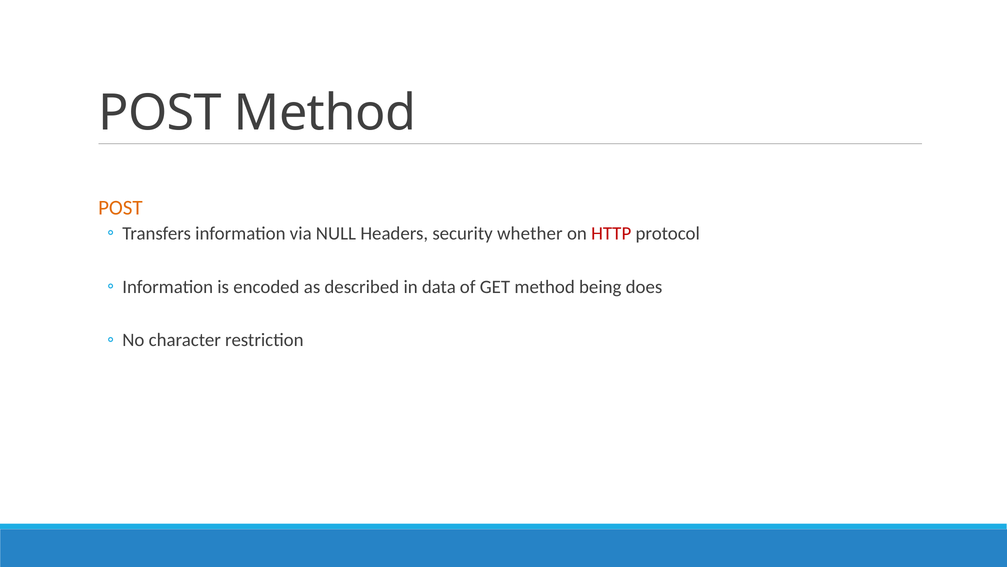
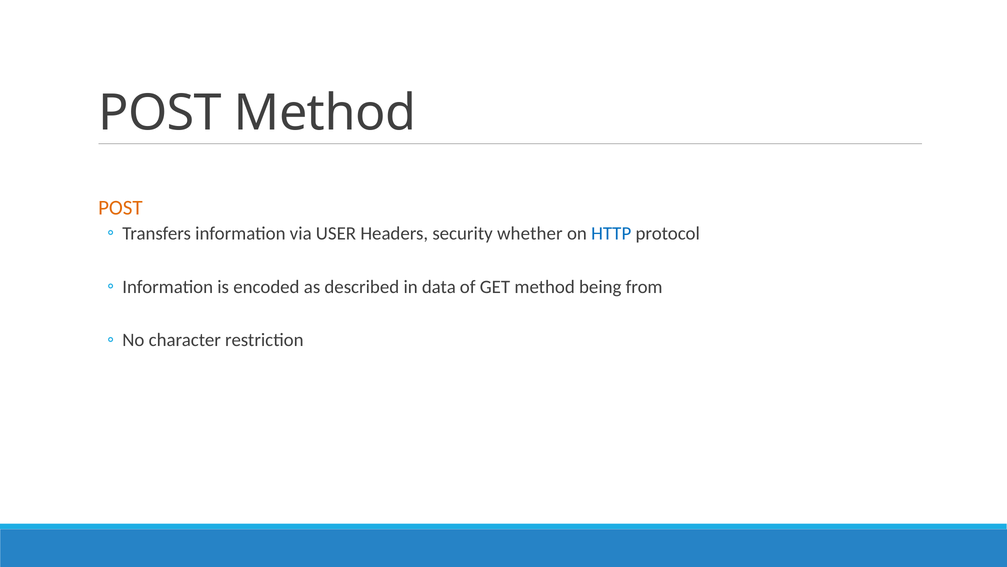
NULL: NULL -> USER
HTTP colour: red -> blue
does: does -> from
